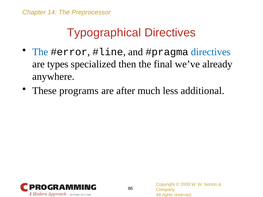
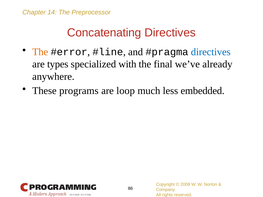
Typographical: Typographical -> Concatenating
The at (40, 52) colour: blue -> orange
then: then -> with
after: after -> loop
additional: additional -> embedded
